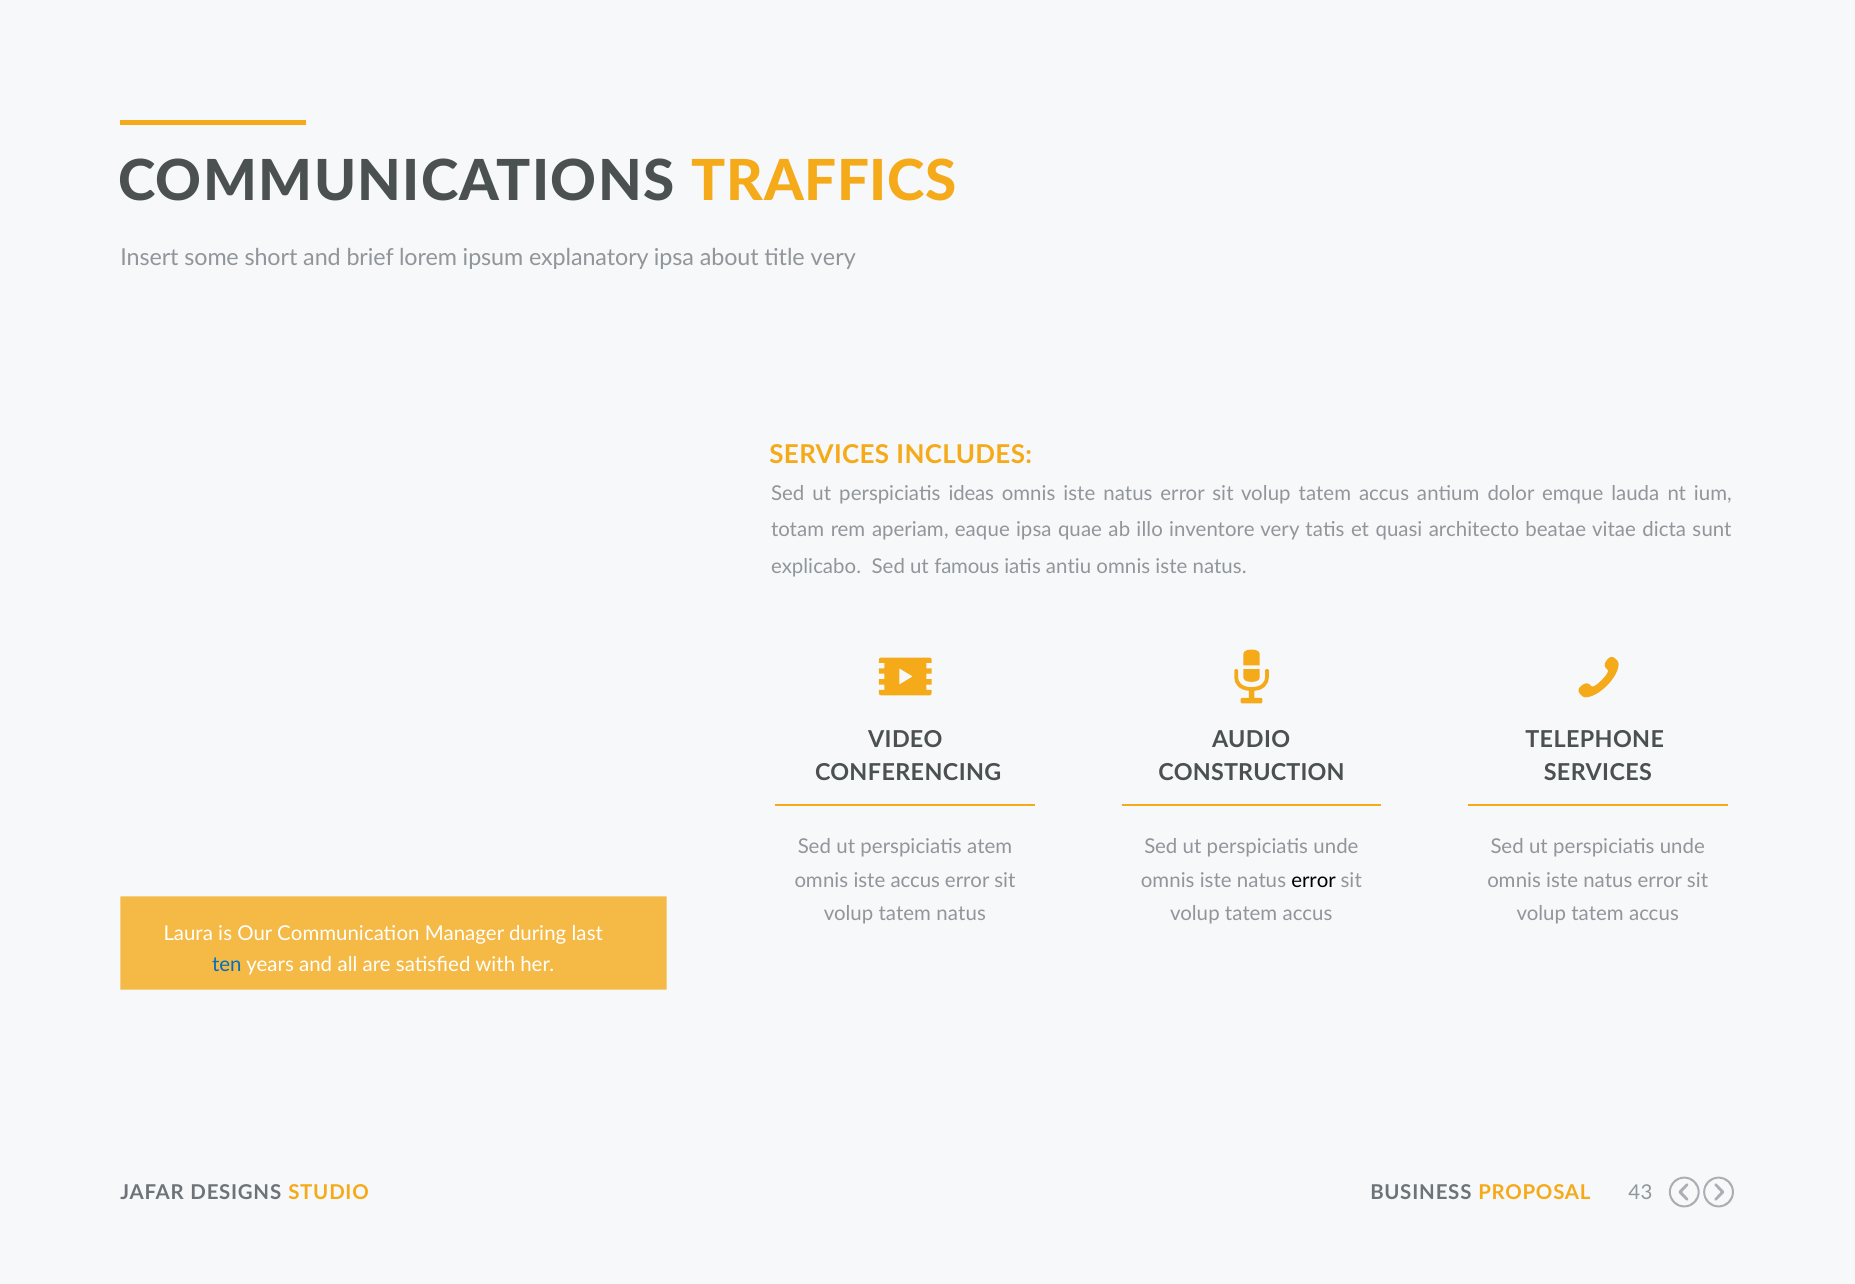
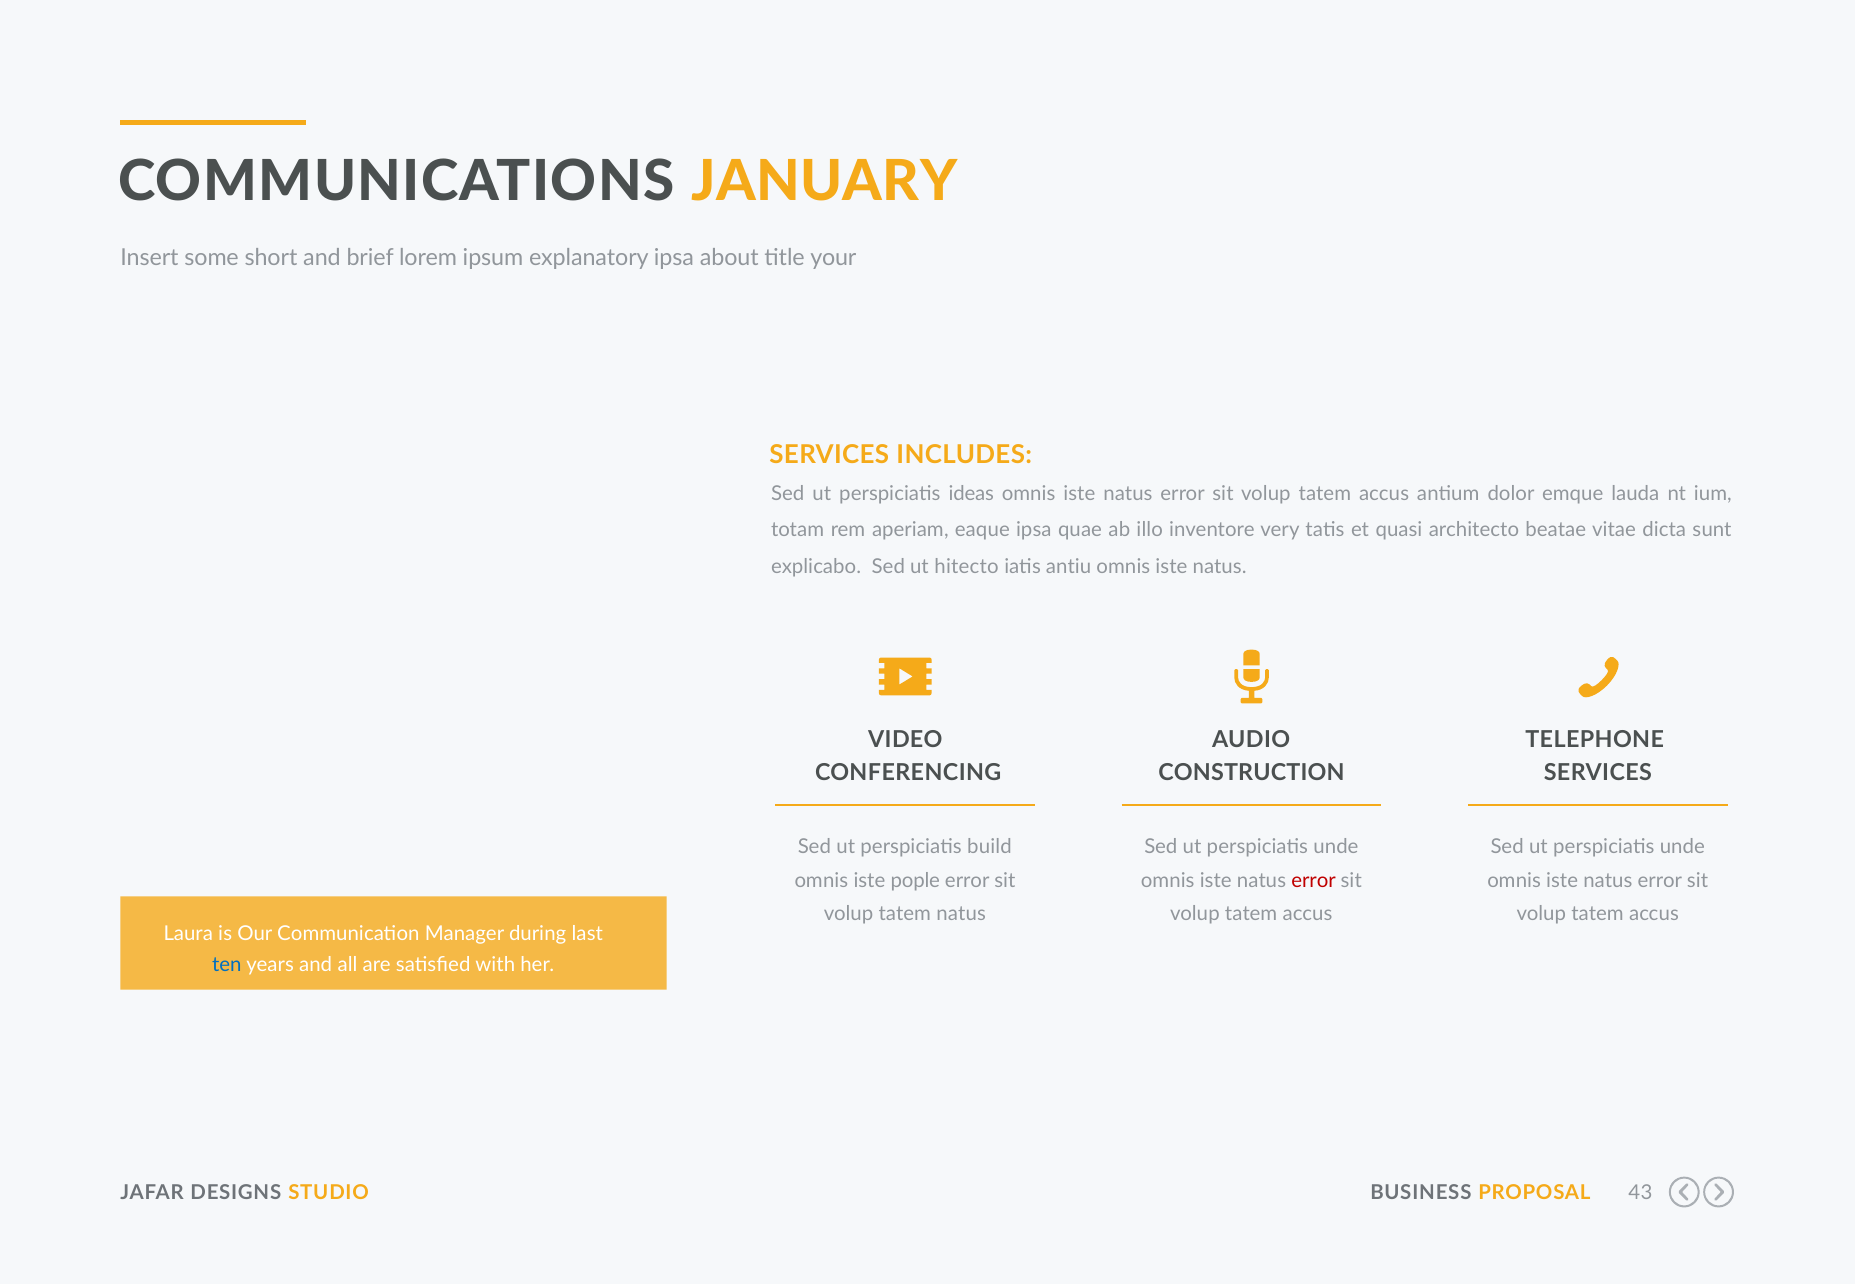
TRAFFICS: TRAFFICS -> JANUARY
title very: very -> your
famous: famous -> hitecto
atem: atem -> build
iste accus: accus -> pople
error at (1314, 881) colour: black -> red
